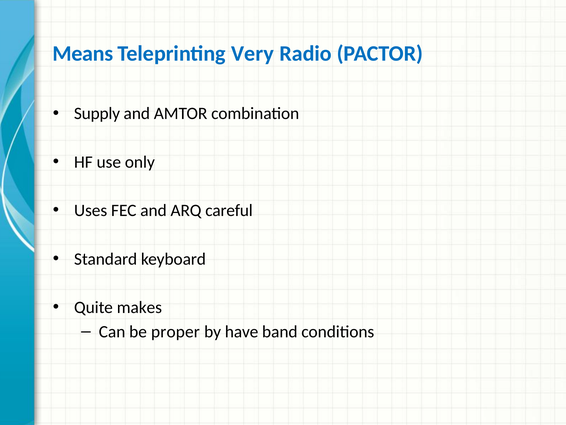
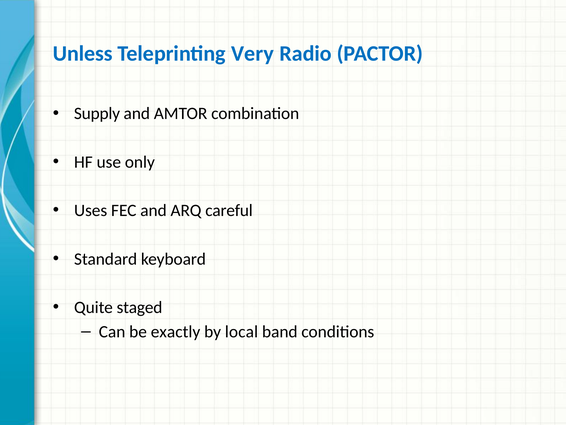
Means: Means -> Unless
makes: makes -> staged
proper: proper -> exactly
have: have -> local
